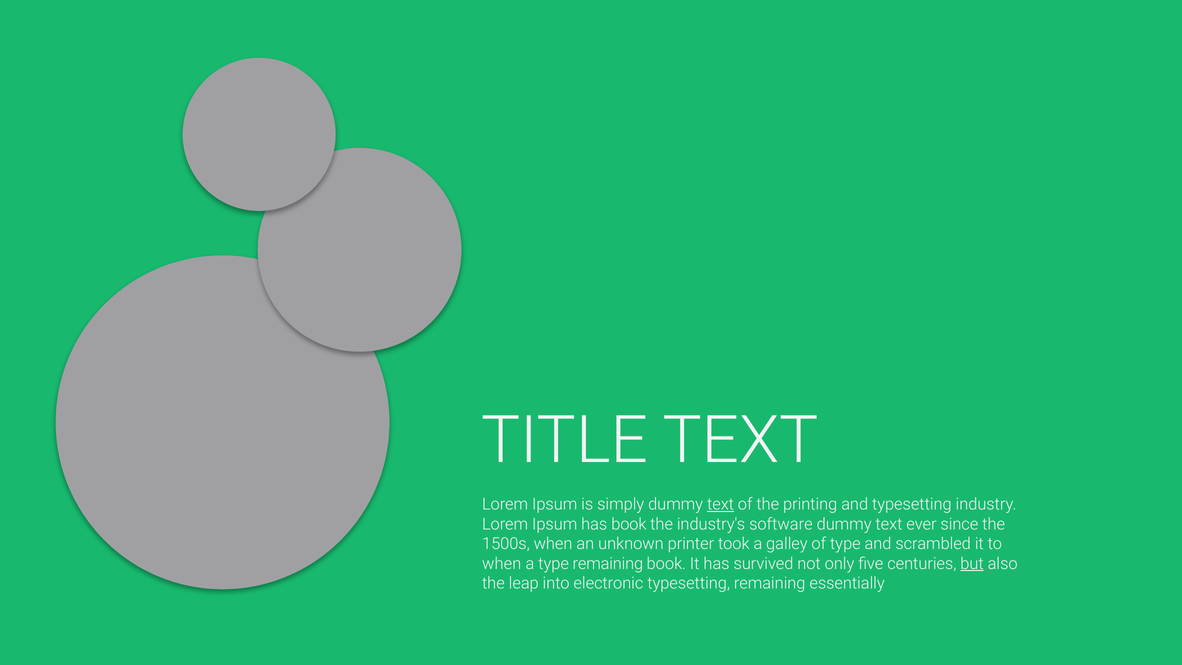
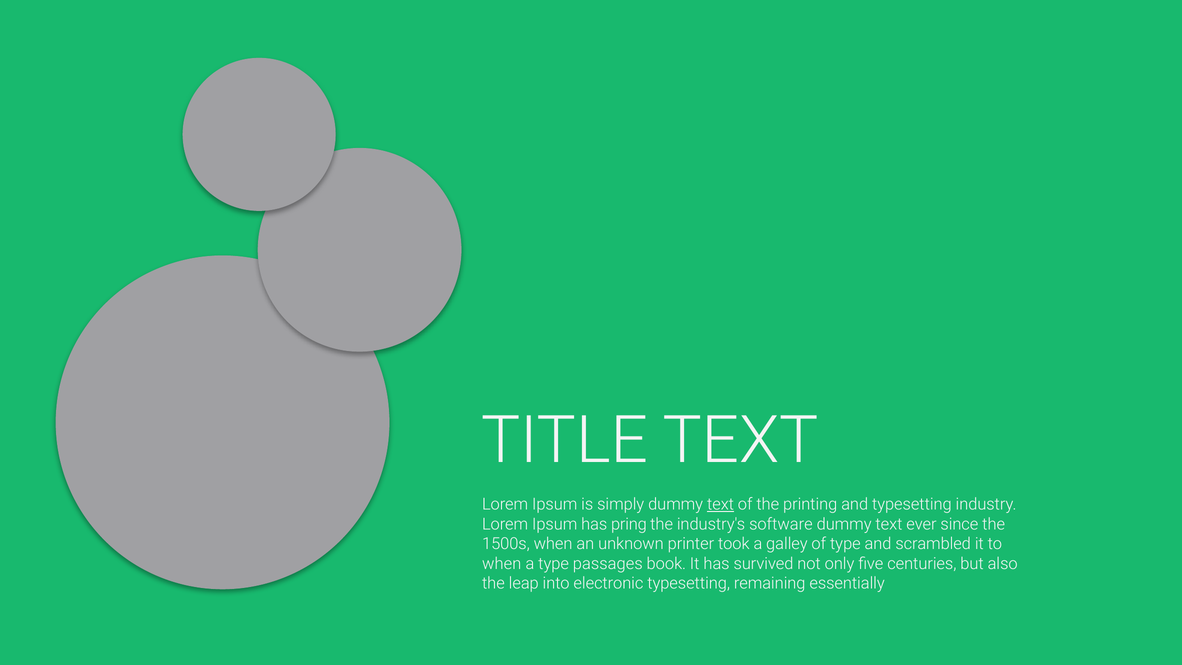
has book: book -> pring
type remaining: remaining -> passages
but underline: present -> none
